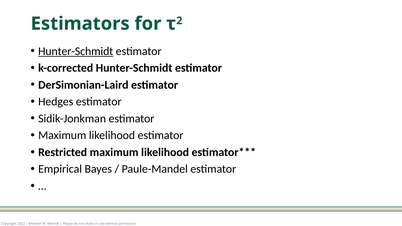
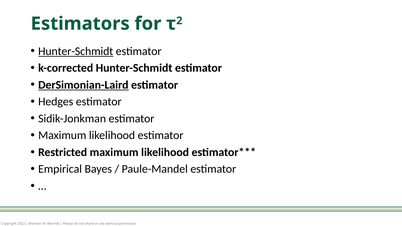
DerSimonian-Laird underline: none -> present
